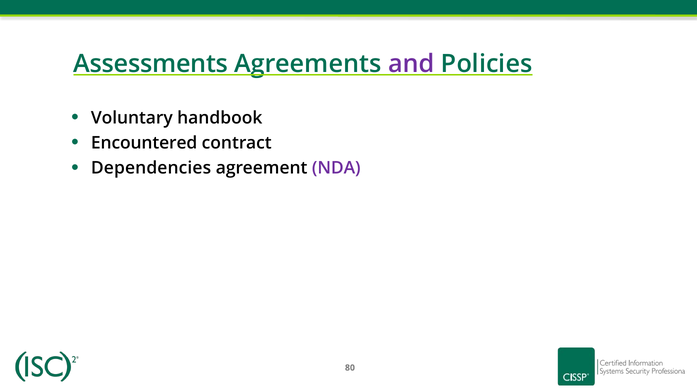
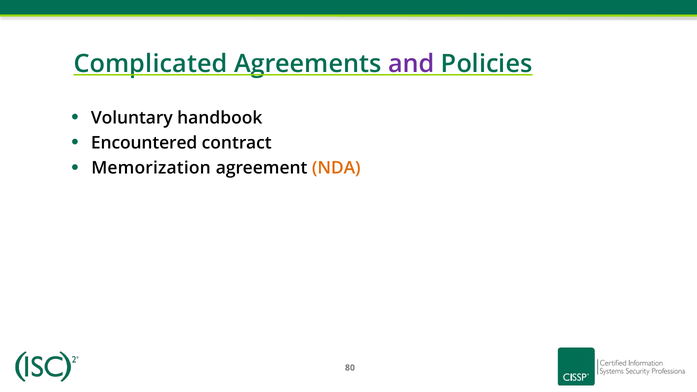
Assessments: Assessments -> Complicated
Dependencies: Dependencies -> Memorization
NDA colour: purple -> orange
